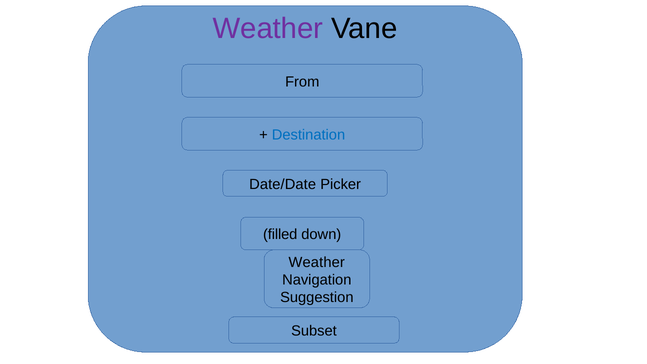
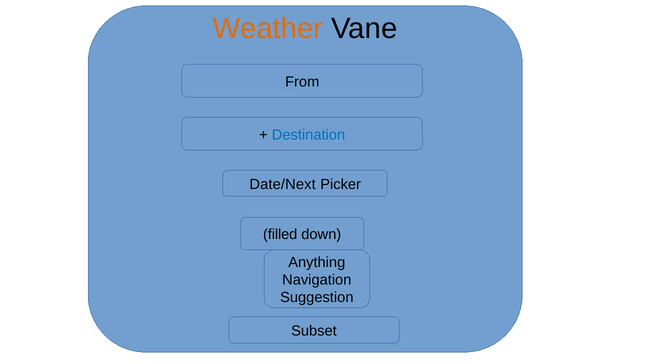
Weather at (268, 28) colour: purple -> orange
Date/Date: Date/Date -> Date/Next
Weather at (317, 262): Weather -> Anything
